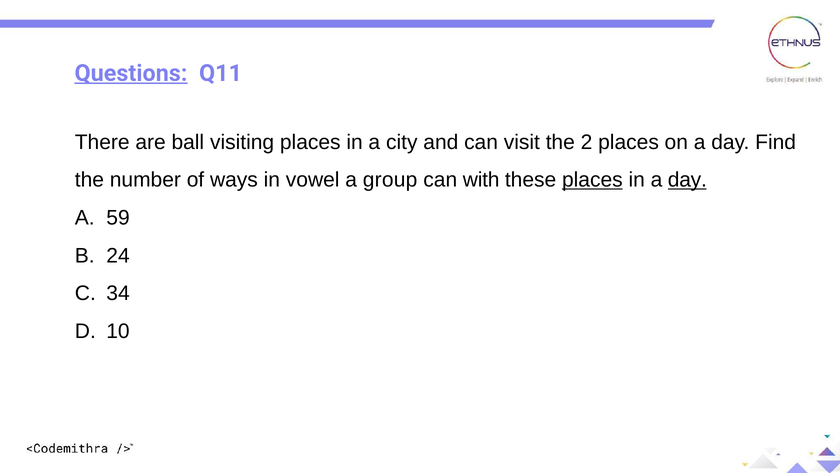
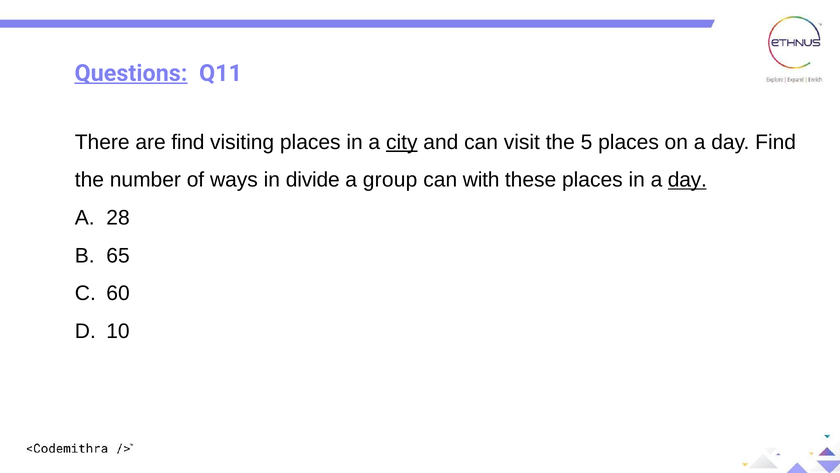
are ball: ball -> find
city underline: none -> present
2: 2 -> 5
vowel: vowel -> divide
places at (592, 180) underline: present -> none
59: 59 -> 28
24: 24 -> 65
34: 34 -> 60
